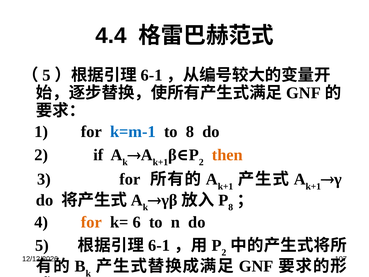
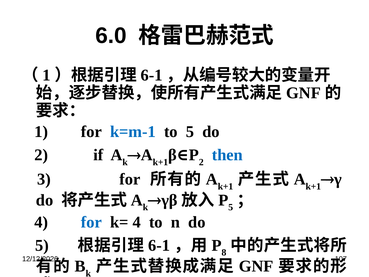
4.4: 4.4 -> 6.0
5 at (47, 75): 5 -> 1
to 8: 8 -> 5
then colour: orange -> blue
8 at (231, 207): 8 -> 5
for at (91, 222) colour: orange -> blue
k= 6: 6 -> 4
2 at (224, 252): 2 -> 8
